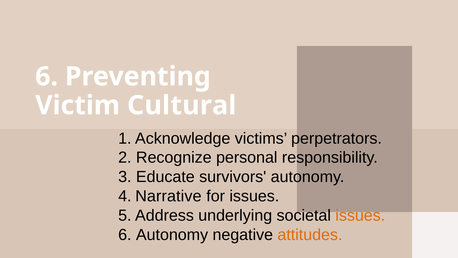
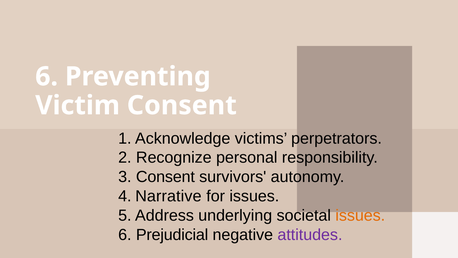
Victim Cultural: Cultural -> Consent
3 Educate: Educate -> Consent
6 Autonomy: Autonomy -> Prejudicial
attitudes colour: orange -> purple
